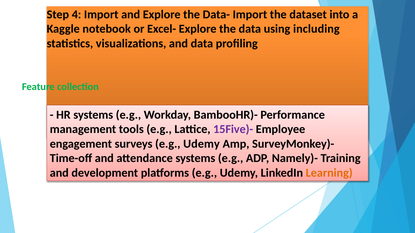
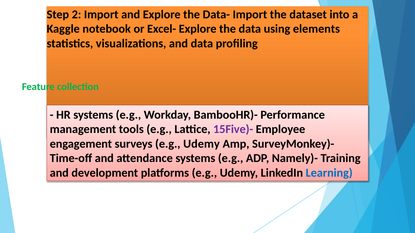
4: 4 -> 2
including: including -> elements
Learning colour: orange -> blue
